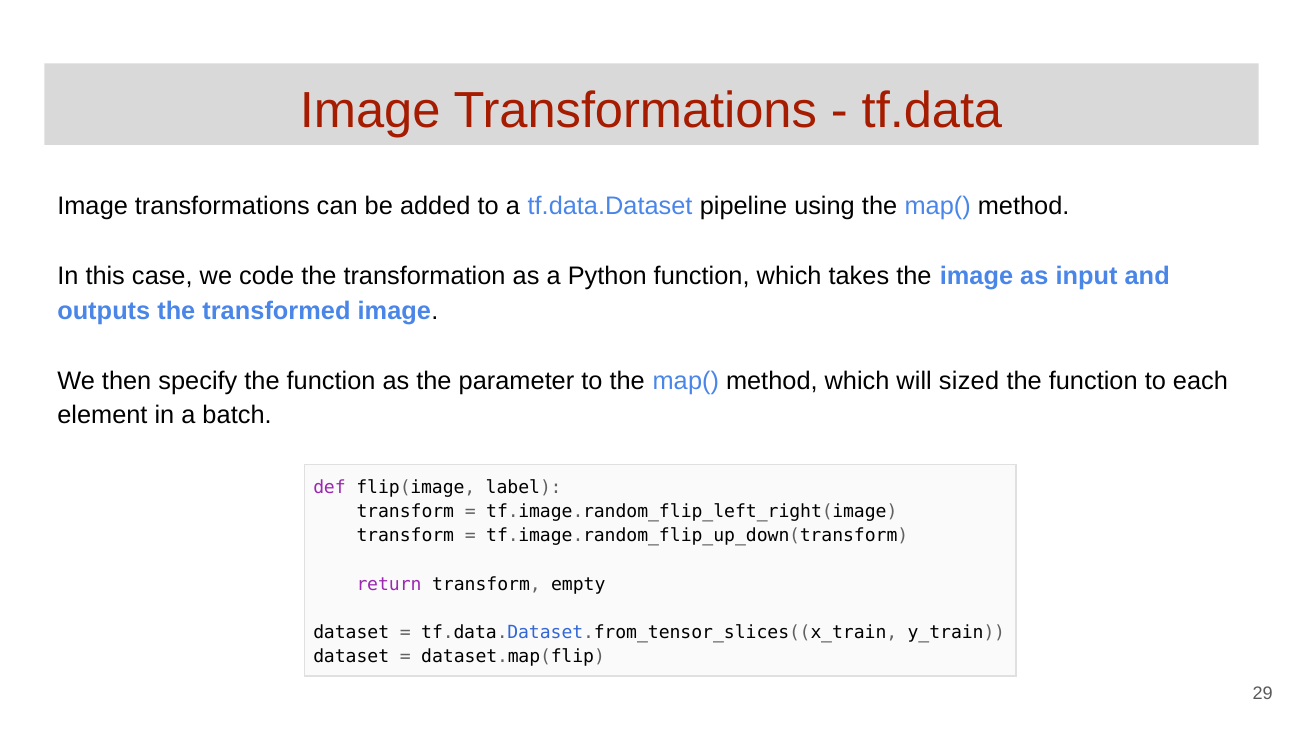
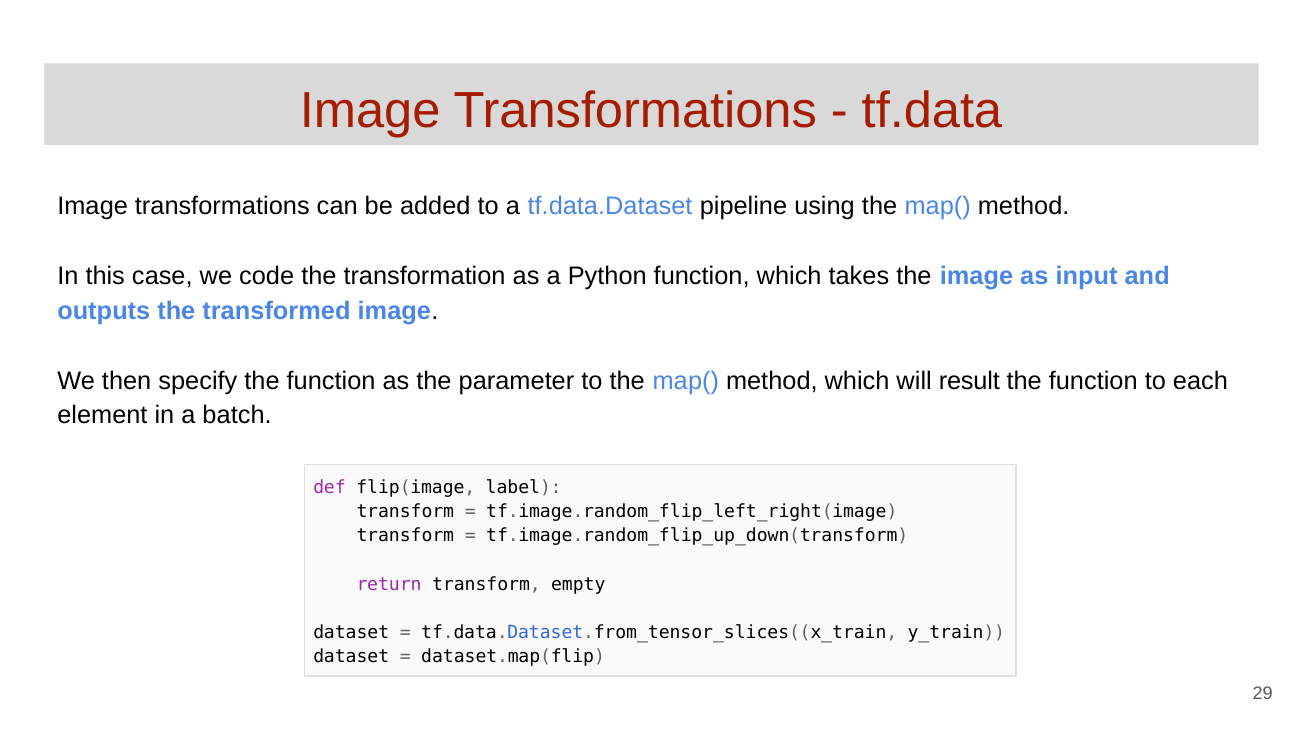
sized: sized -> result
